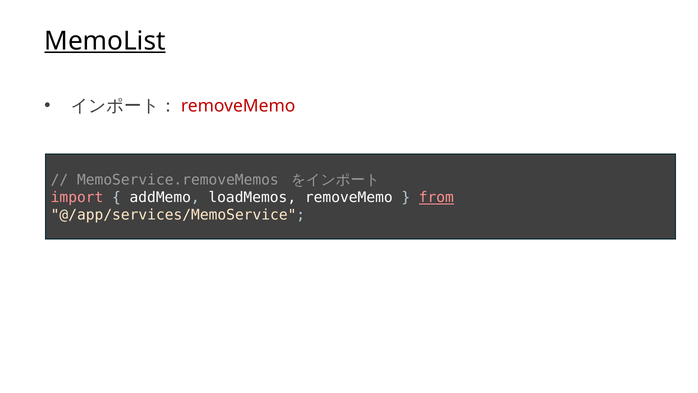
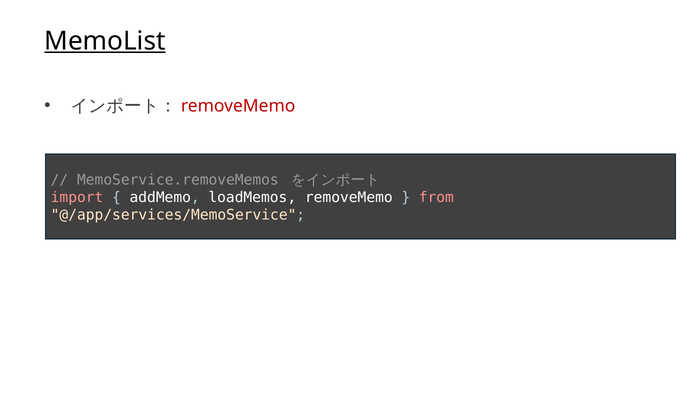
from underline: present -> none
